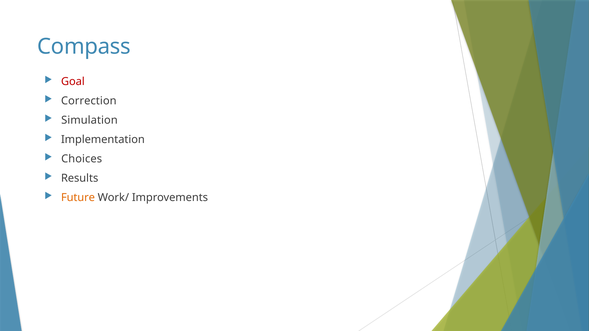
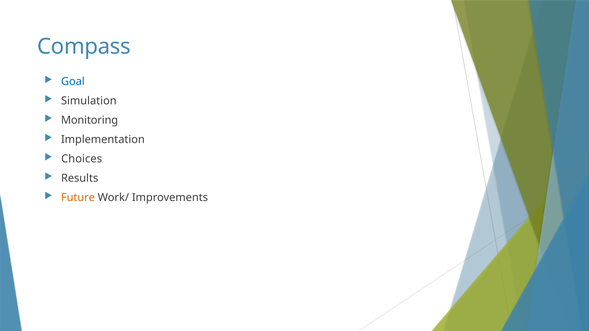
Goal colour: red -> blue
Correction: Correction -> Simulation
Simulation: Simulation -> Monitoring
